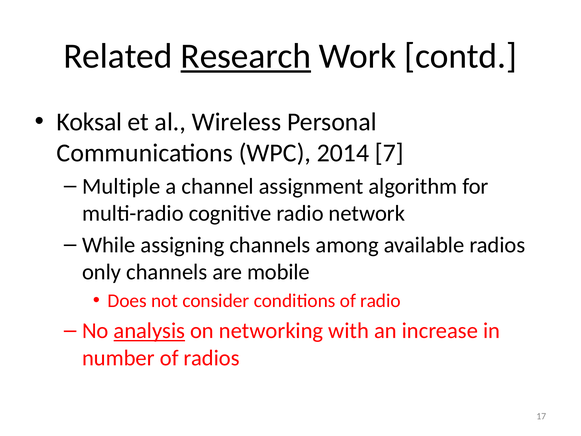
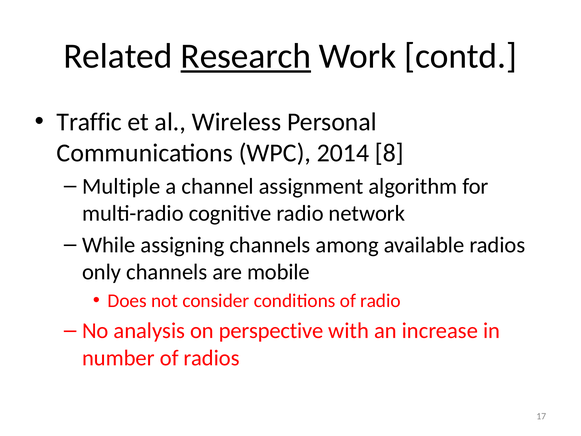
Koksal: Koksal -> Traffic
7: 7 -> 8
analysis underline: present -> none
networking: networking -> perspective
